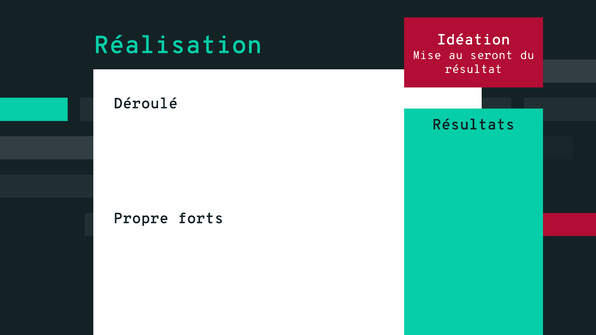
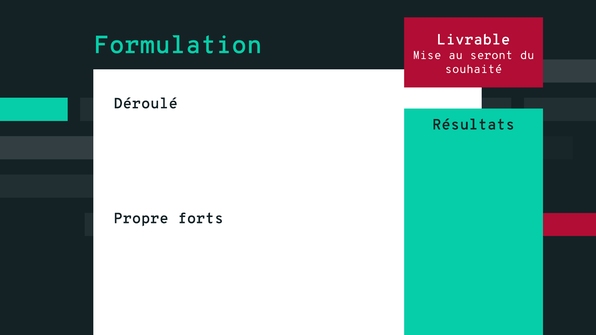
Idéation: Idéation -> Livrable
Réalisation: Réalisation -> Formulation
résultat: résultat -> souhaité
